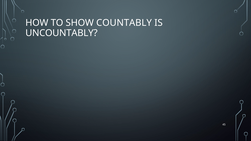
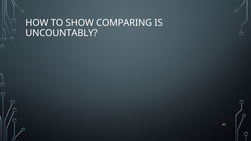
COUNTABLY: COUNTABLY -> COMPARING
